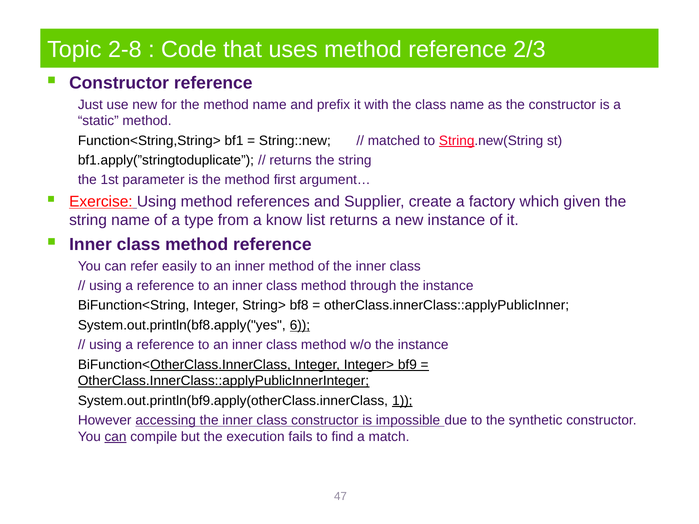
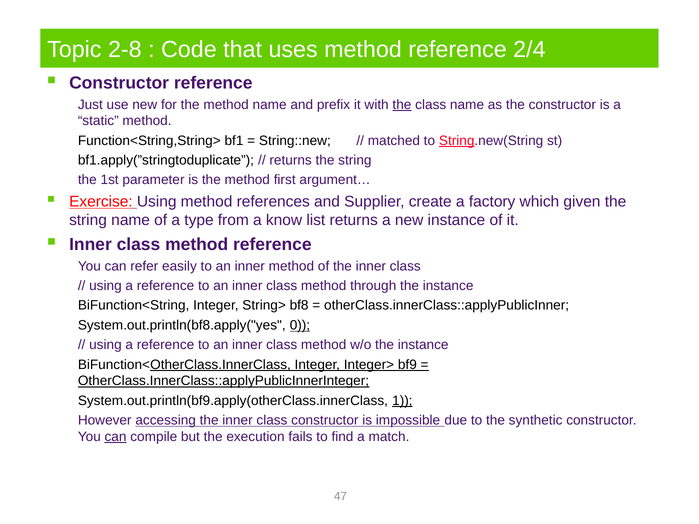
2/3: 2/3 -> 2/4
the at (402, 105) underline: none -> present
6: 6 -> 0
